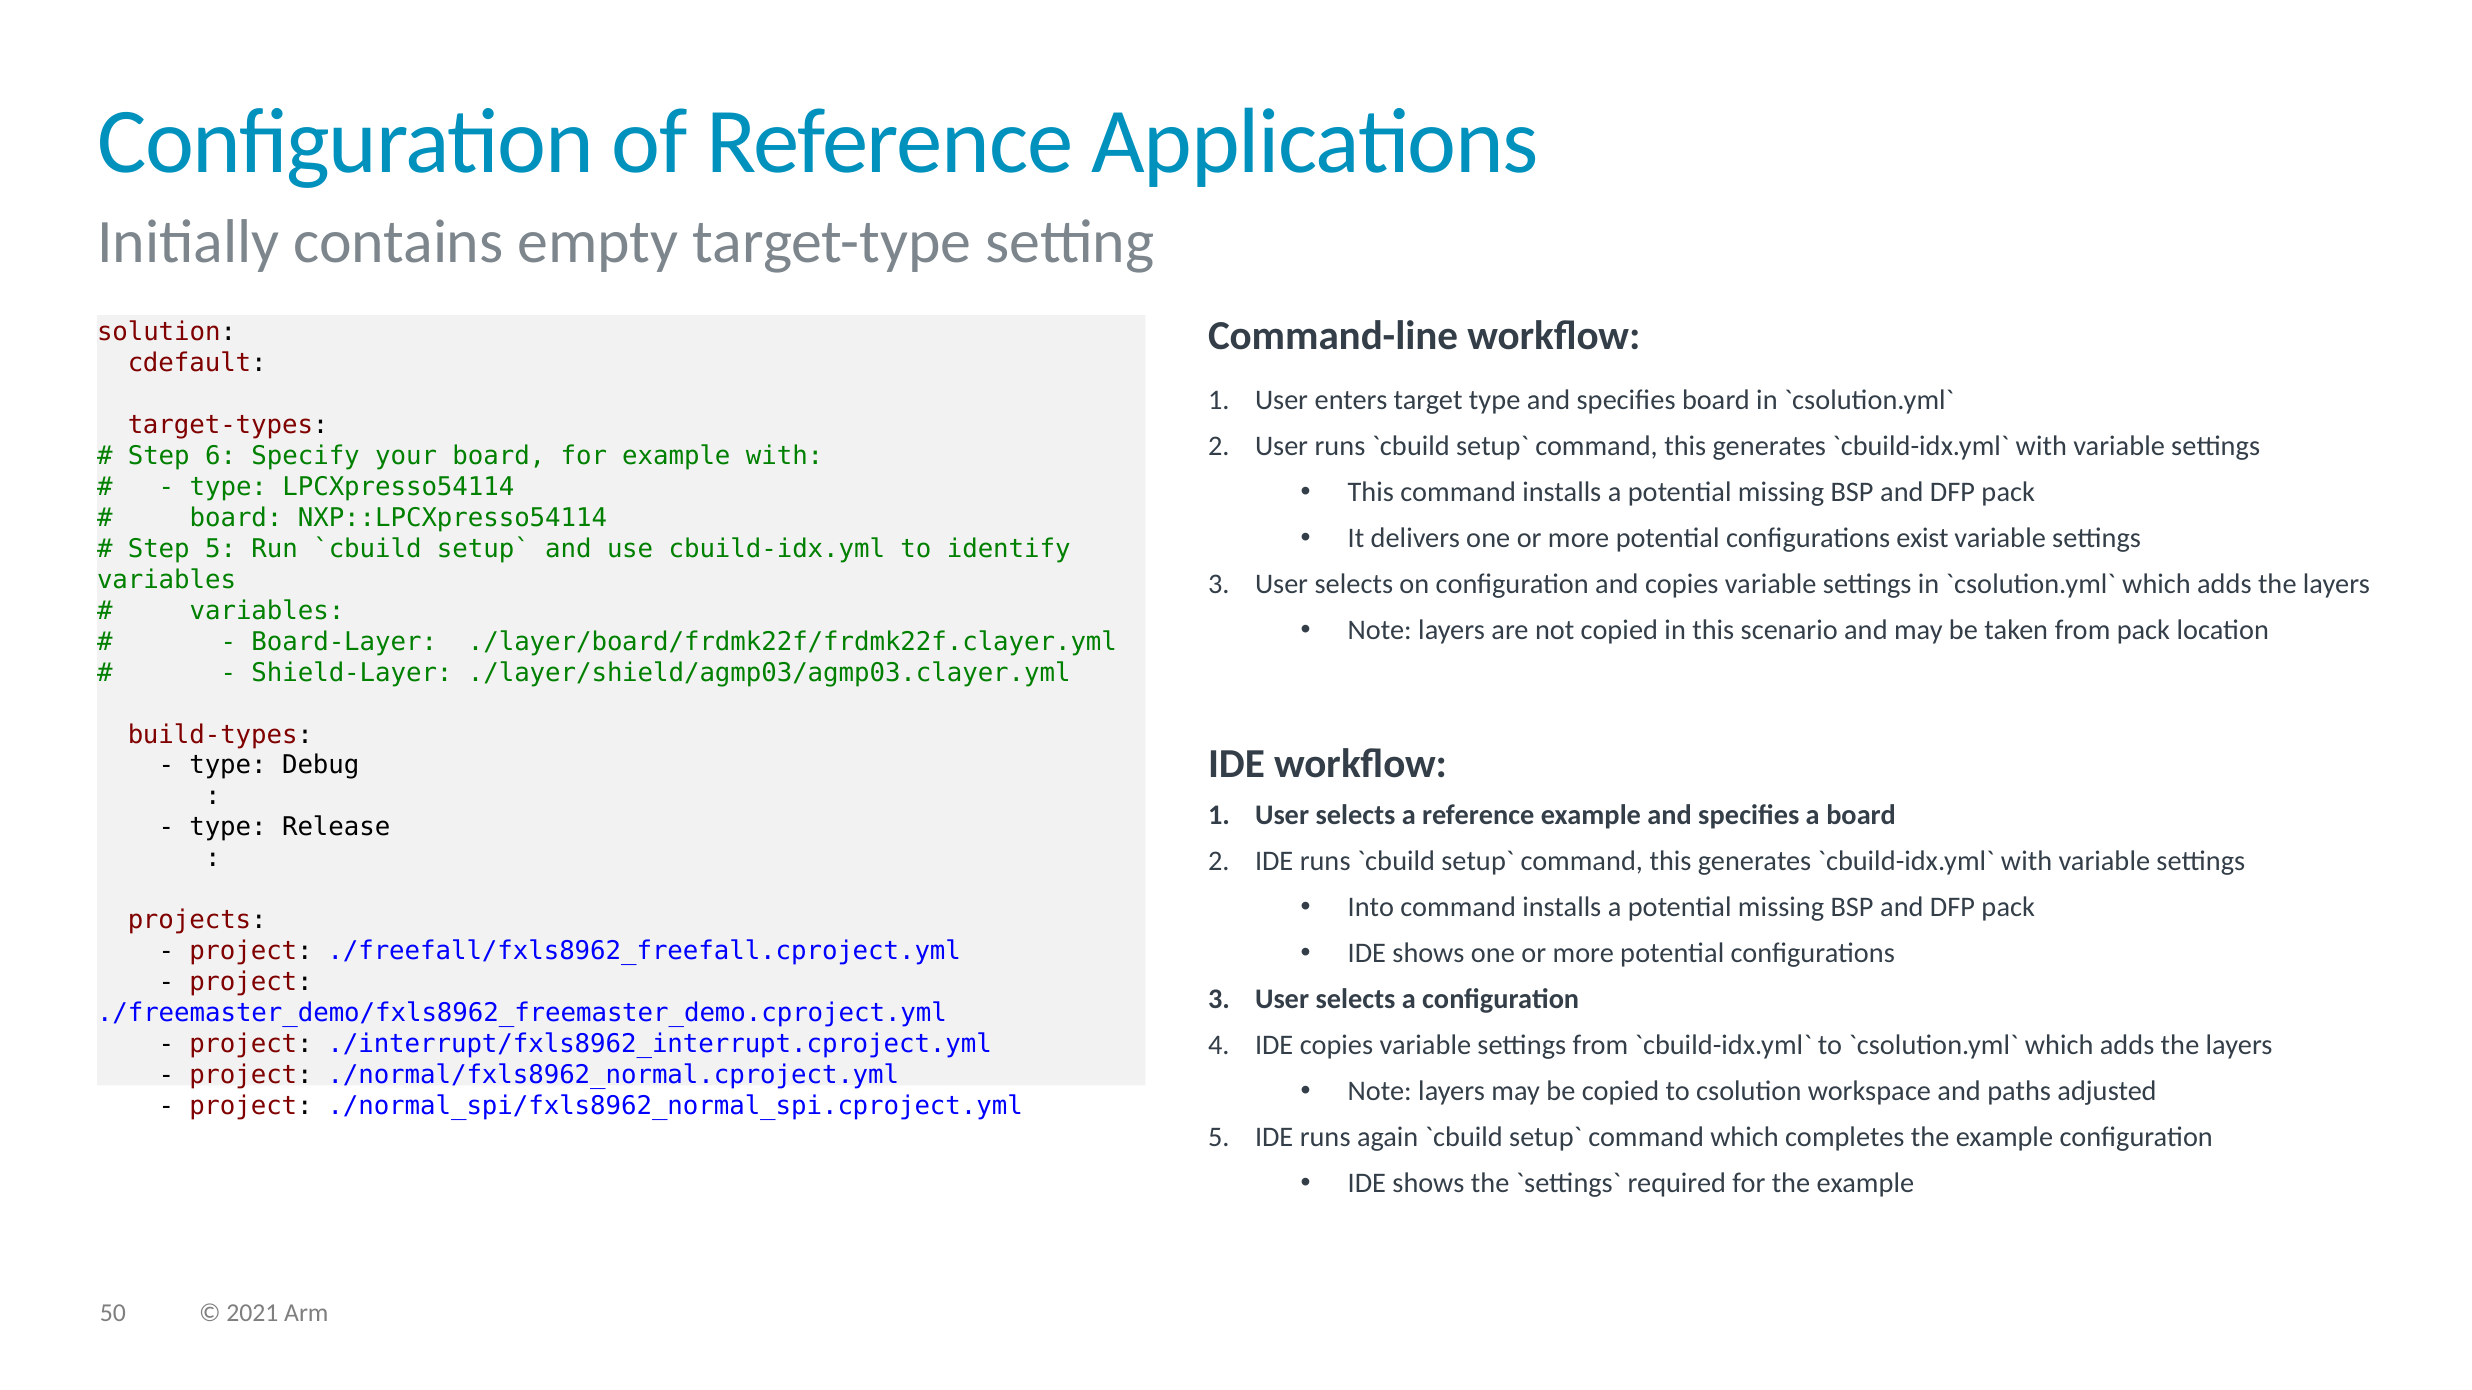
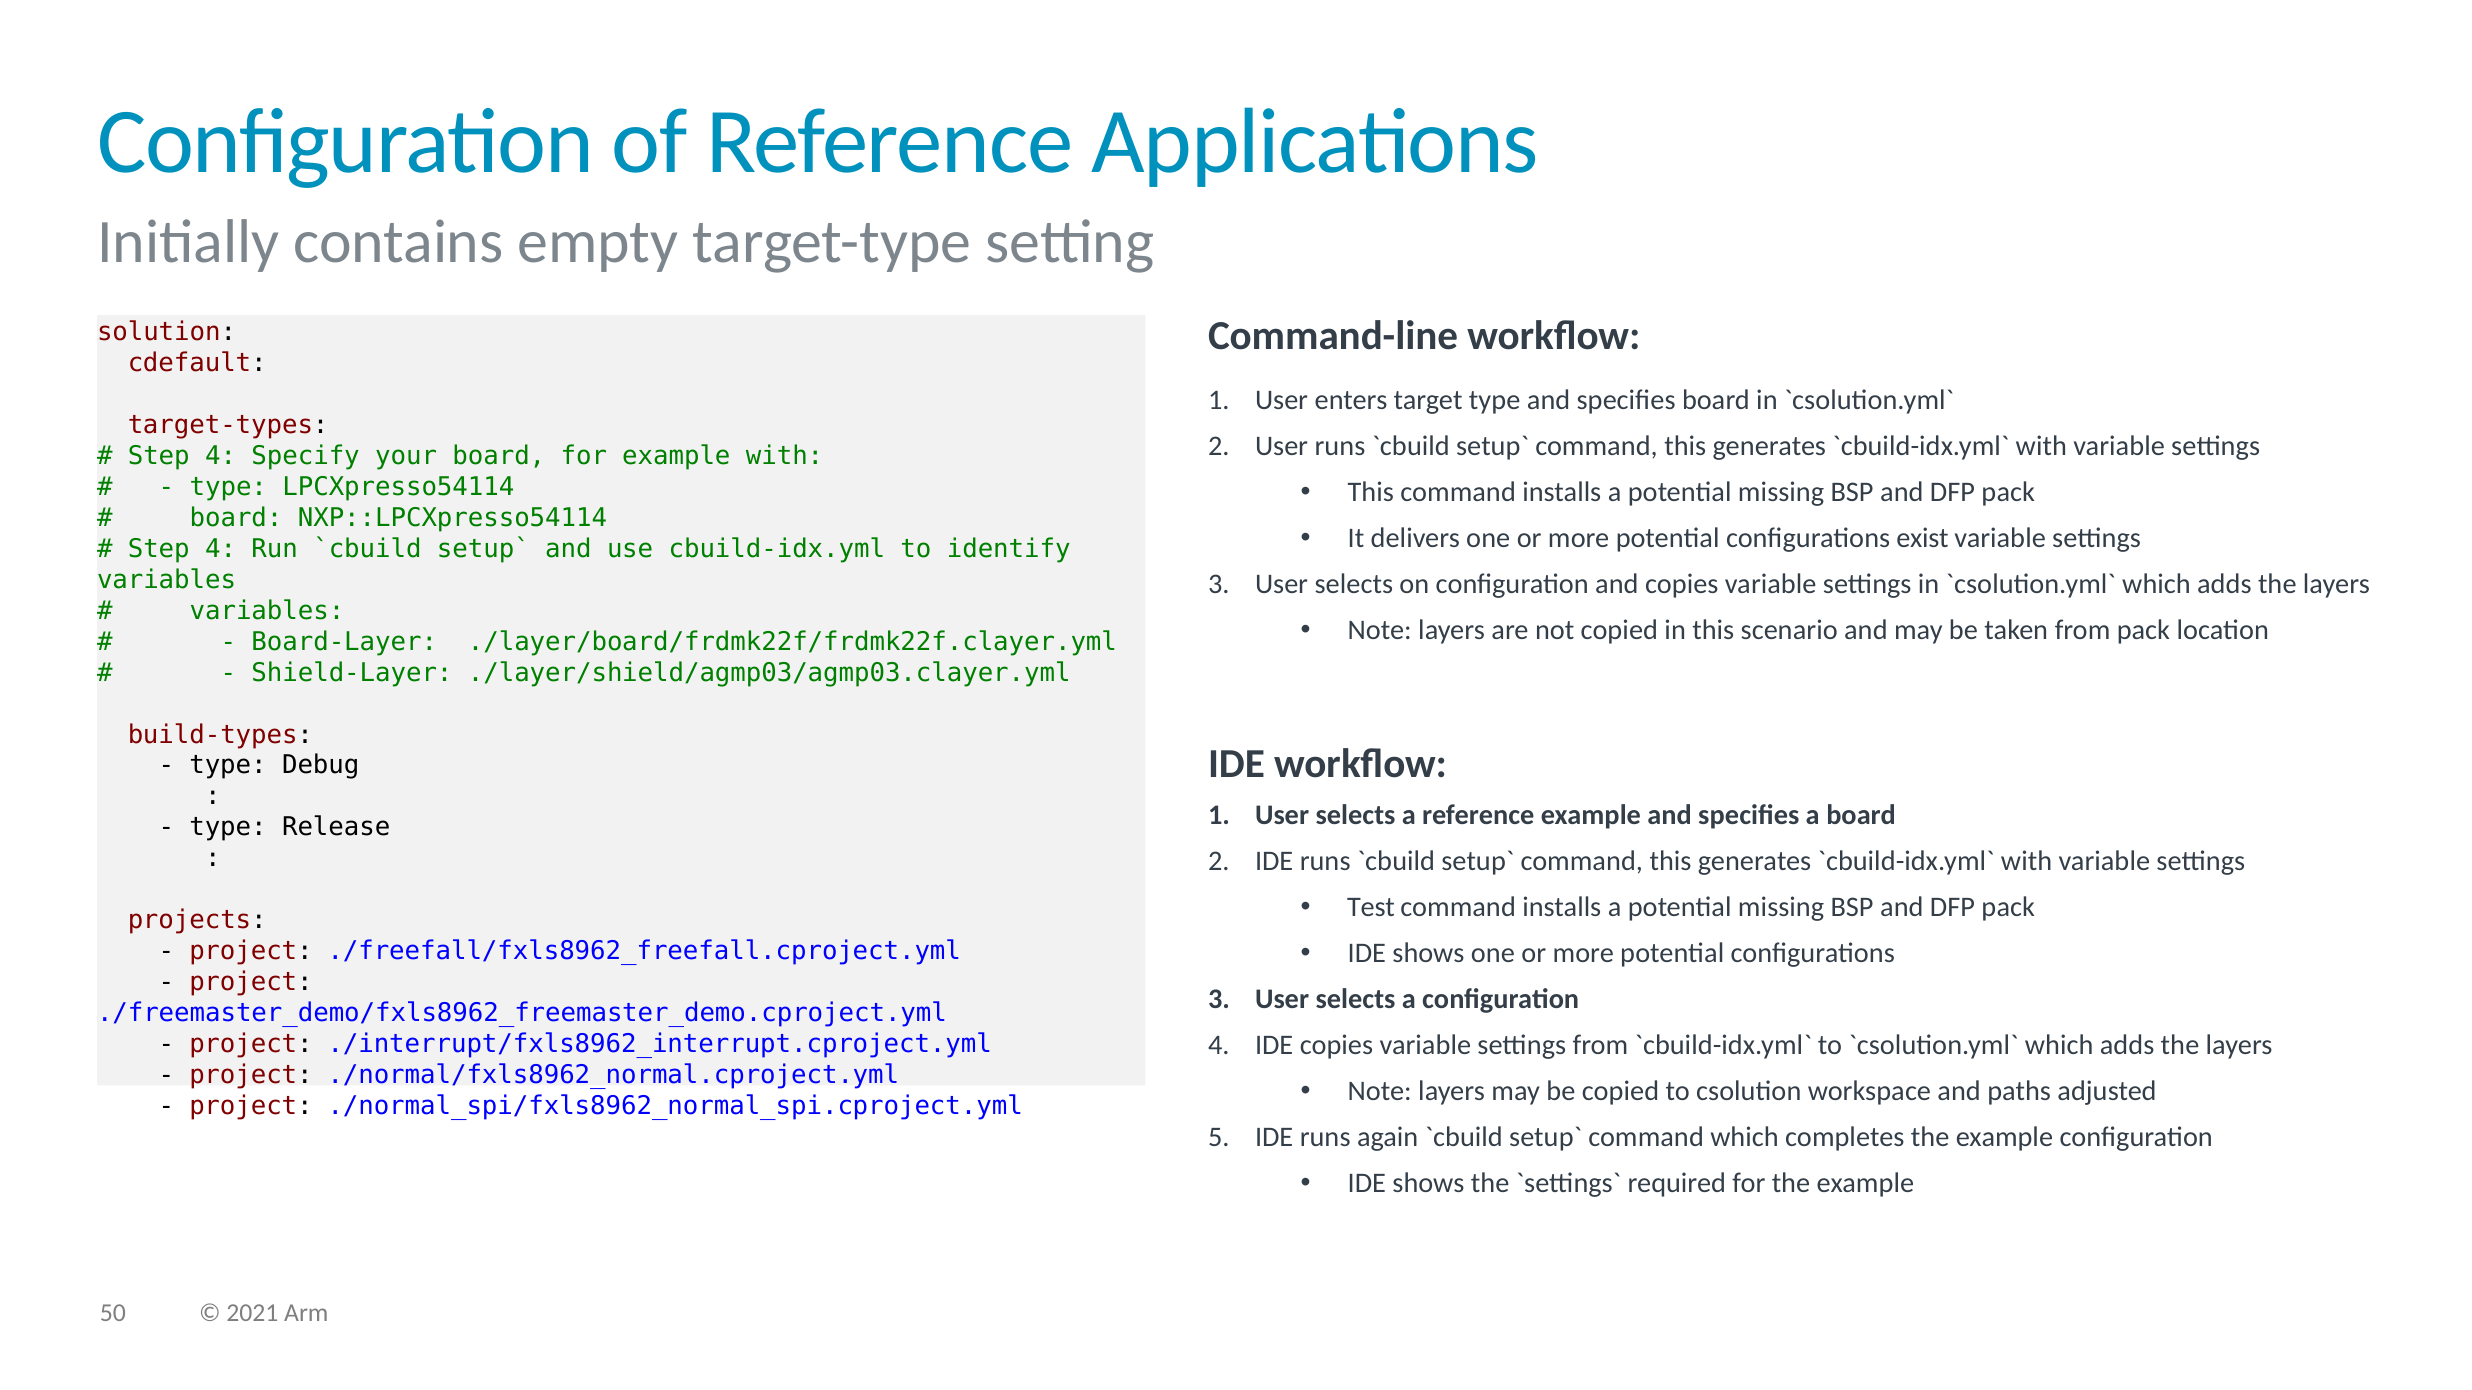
6 at (221, 456): 6 -> 4
5 at (221, 549): 5 -> 4
Into: Into -> Test
